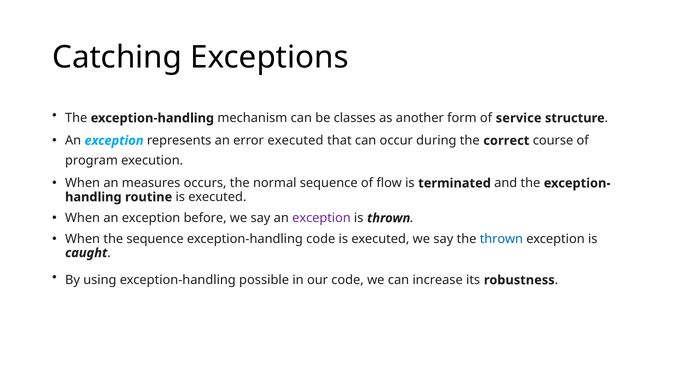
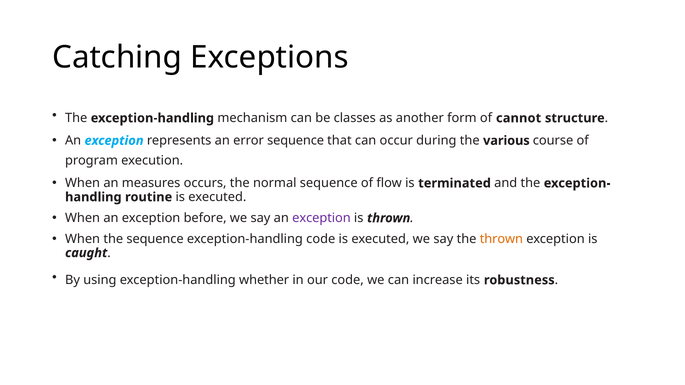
service: service -> cannot
error executed: executed -> sequence
correct: correct -> various
thrown at (501, 239) colour: blue -> orange
possible: possible -> whether
